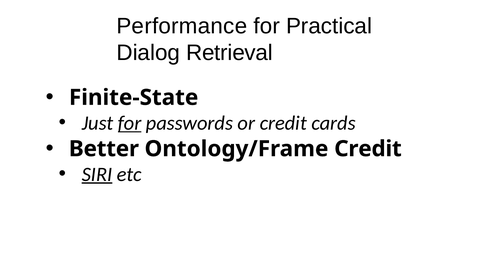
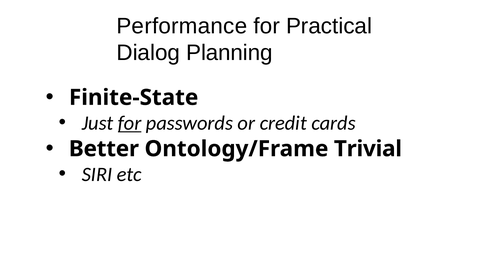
Retrieval: Retrieval -> Planning
Ontology/Frame Credit: Credit -> Trivial
SIRI underline: present -> none
